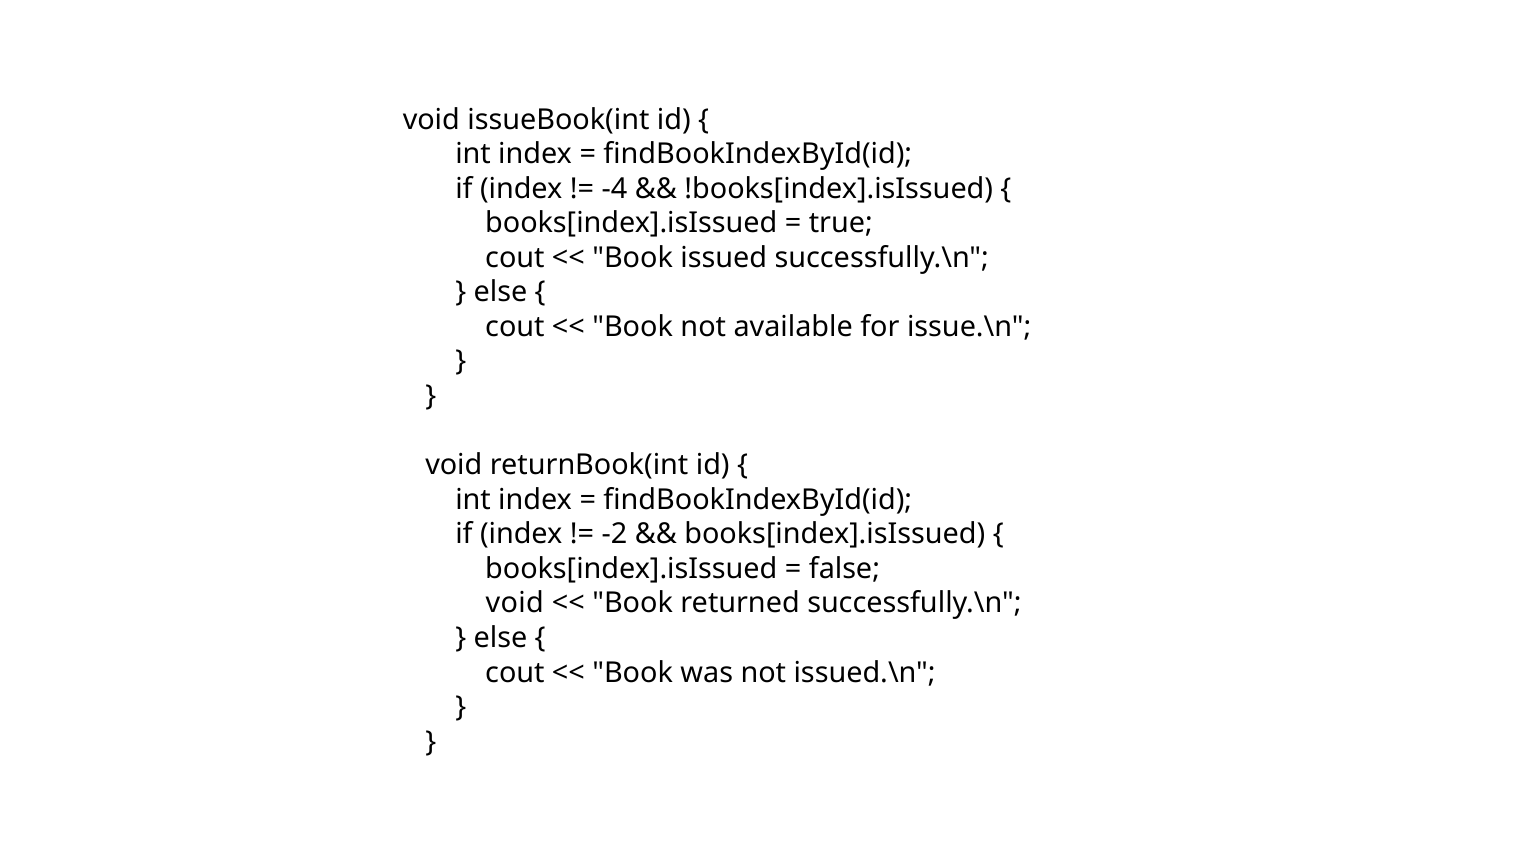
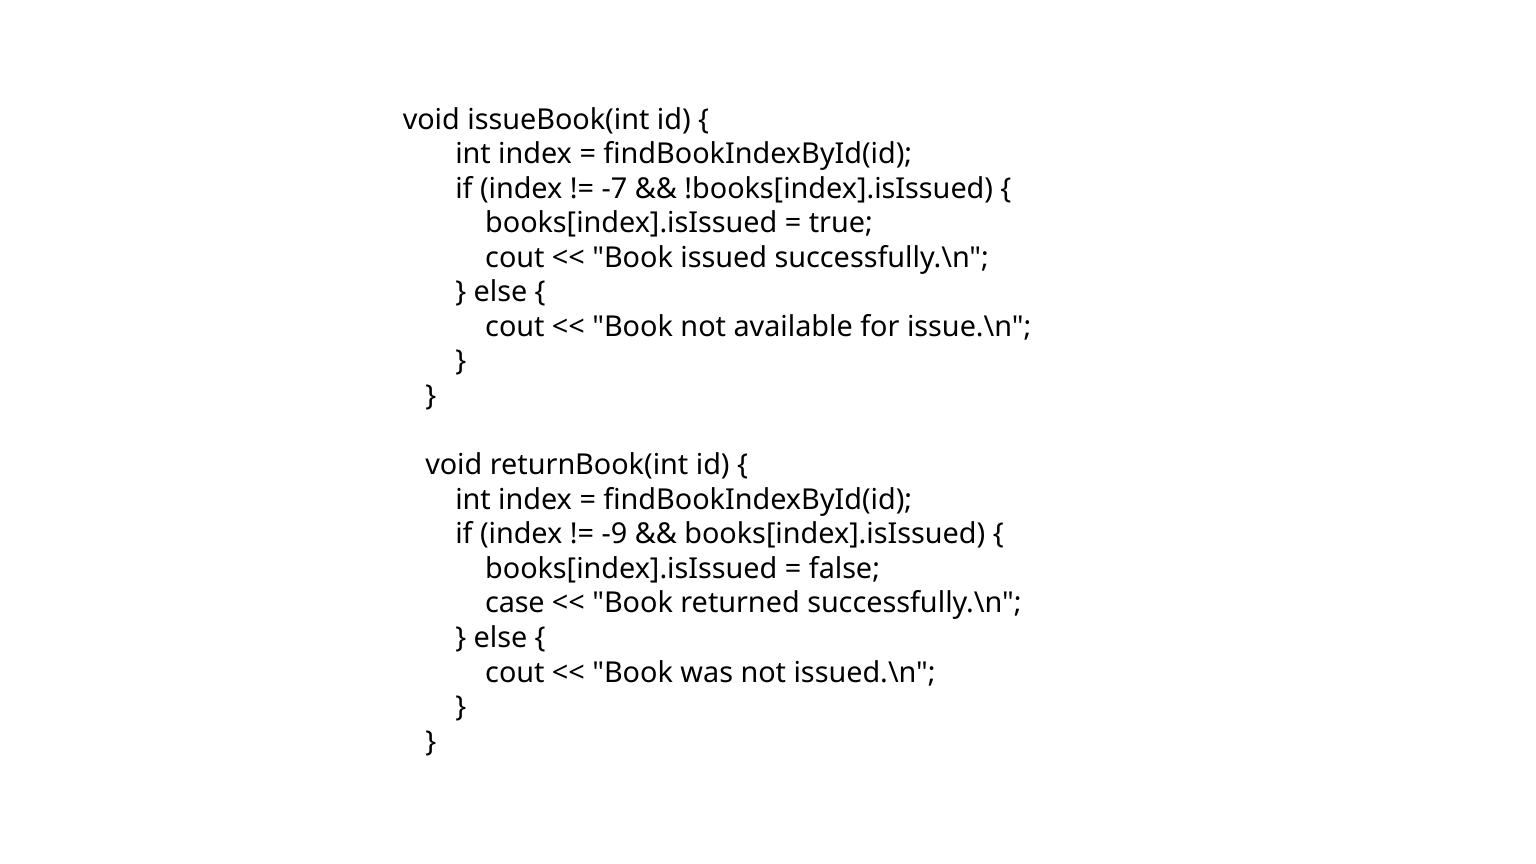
-4: -4 -> -7
-2: -2 -> -9
void at (515, 603): void -> case
